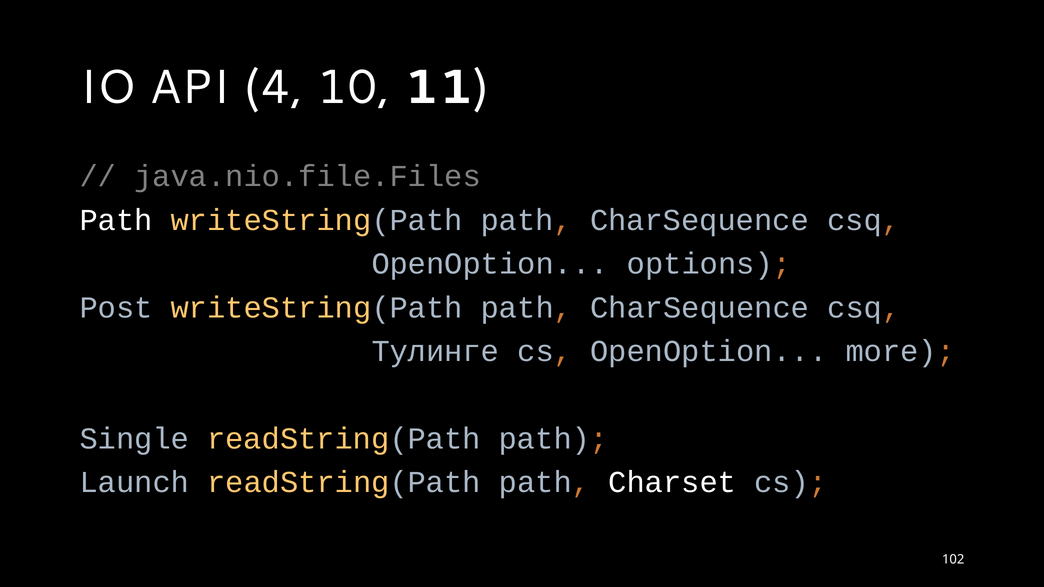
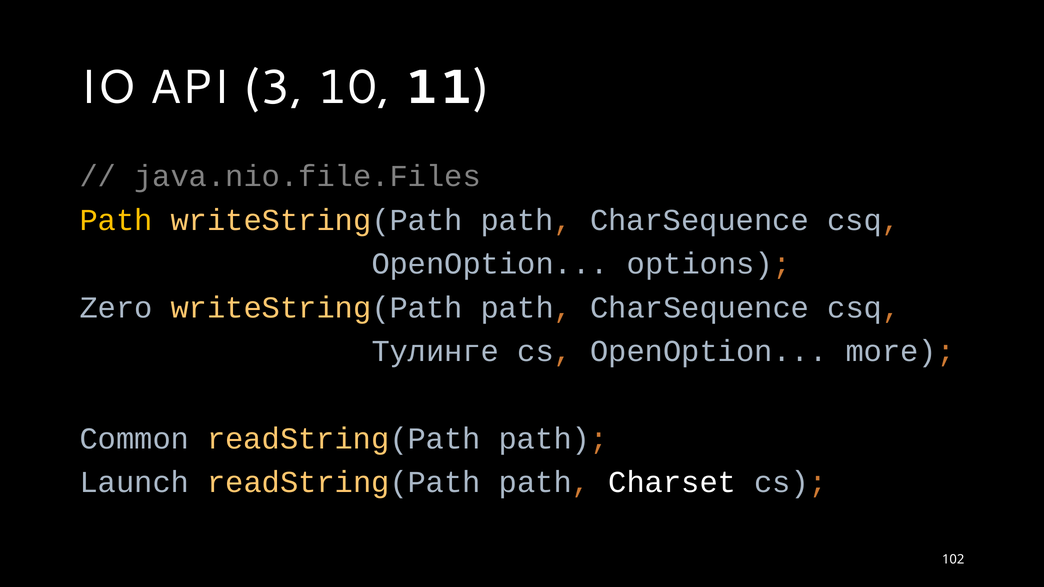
4: 4 -> 3
Path at (116, 220) colour: white -> yellow
Post: Post -> Zero
Single: Single -> Common
